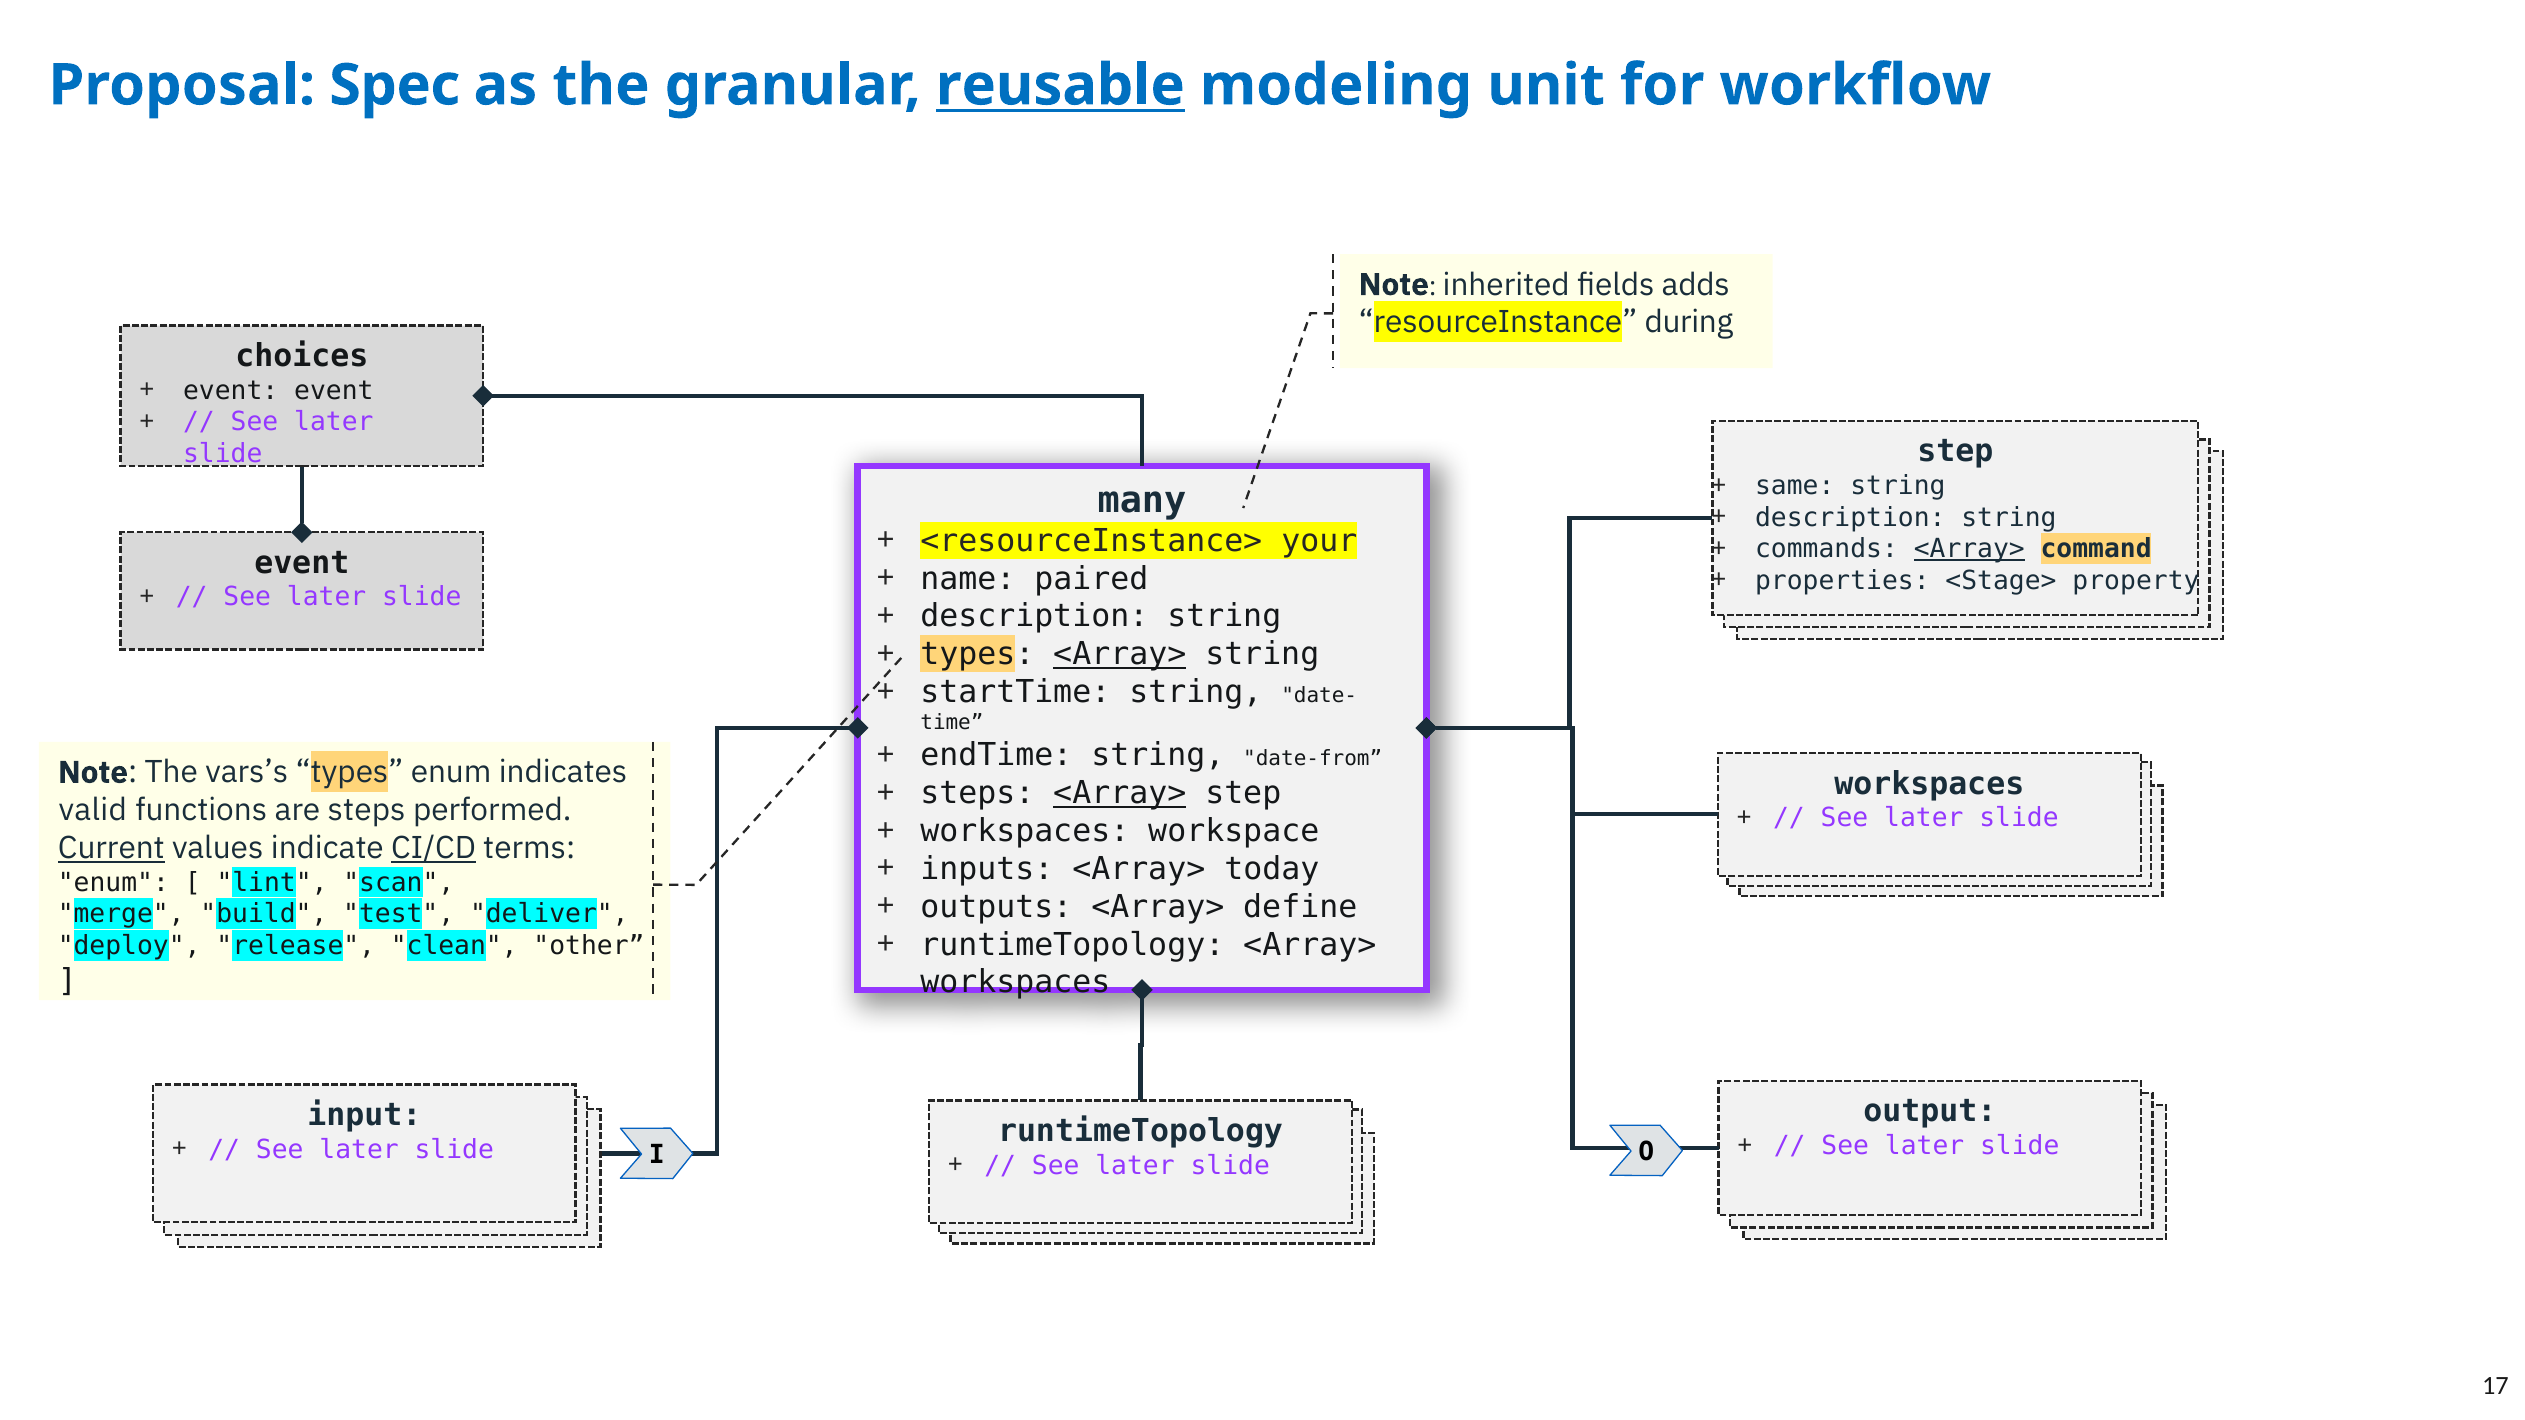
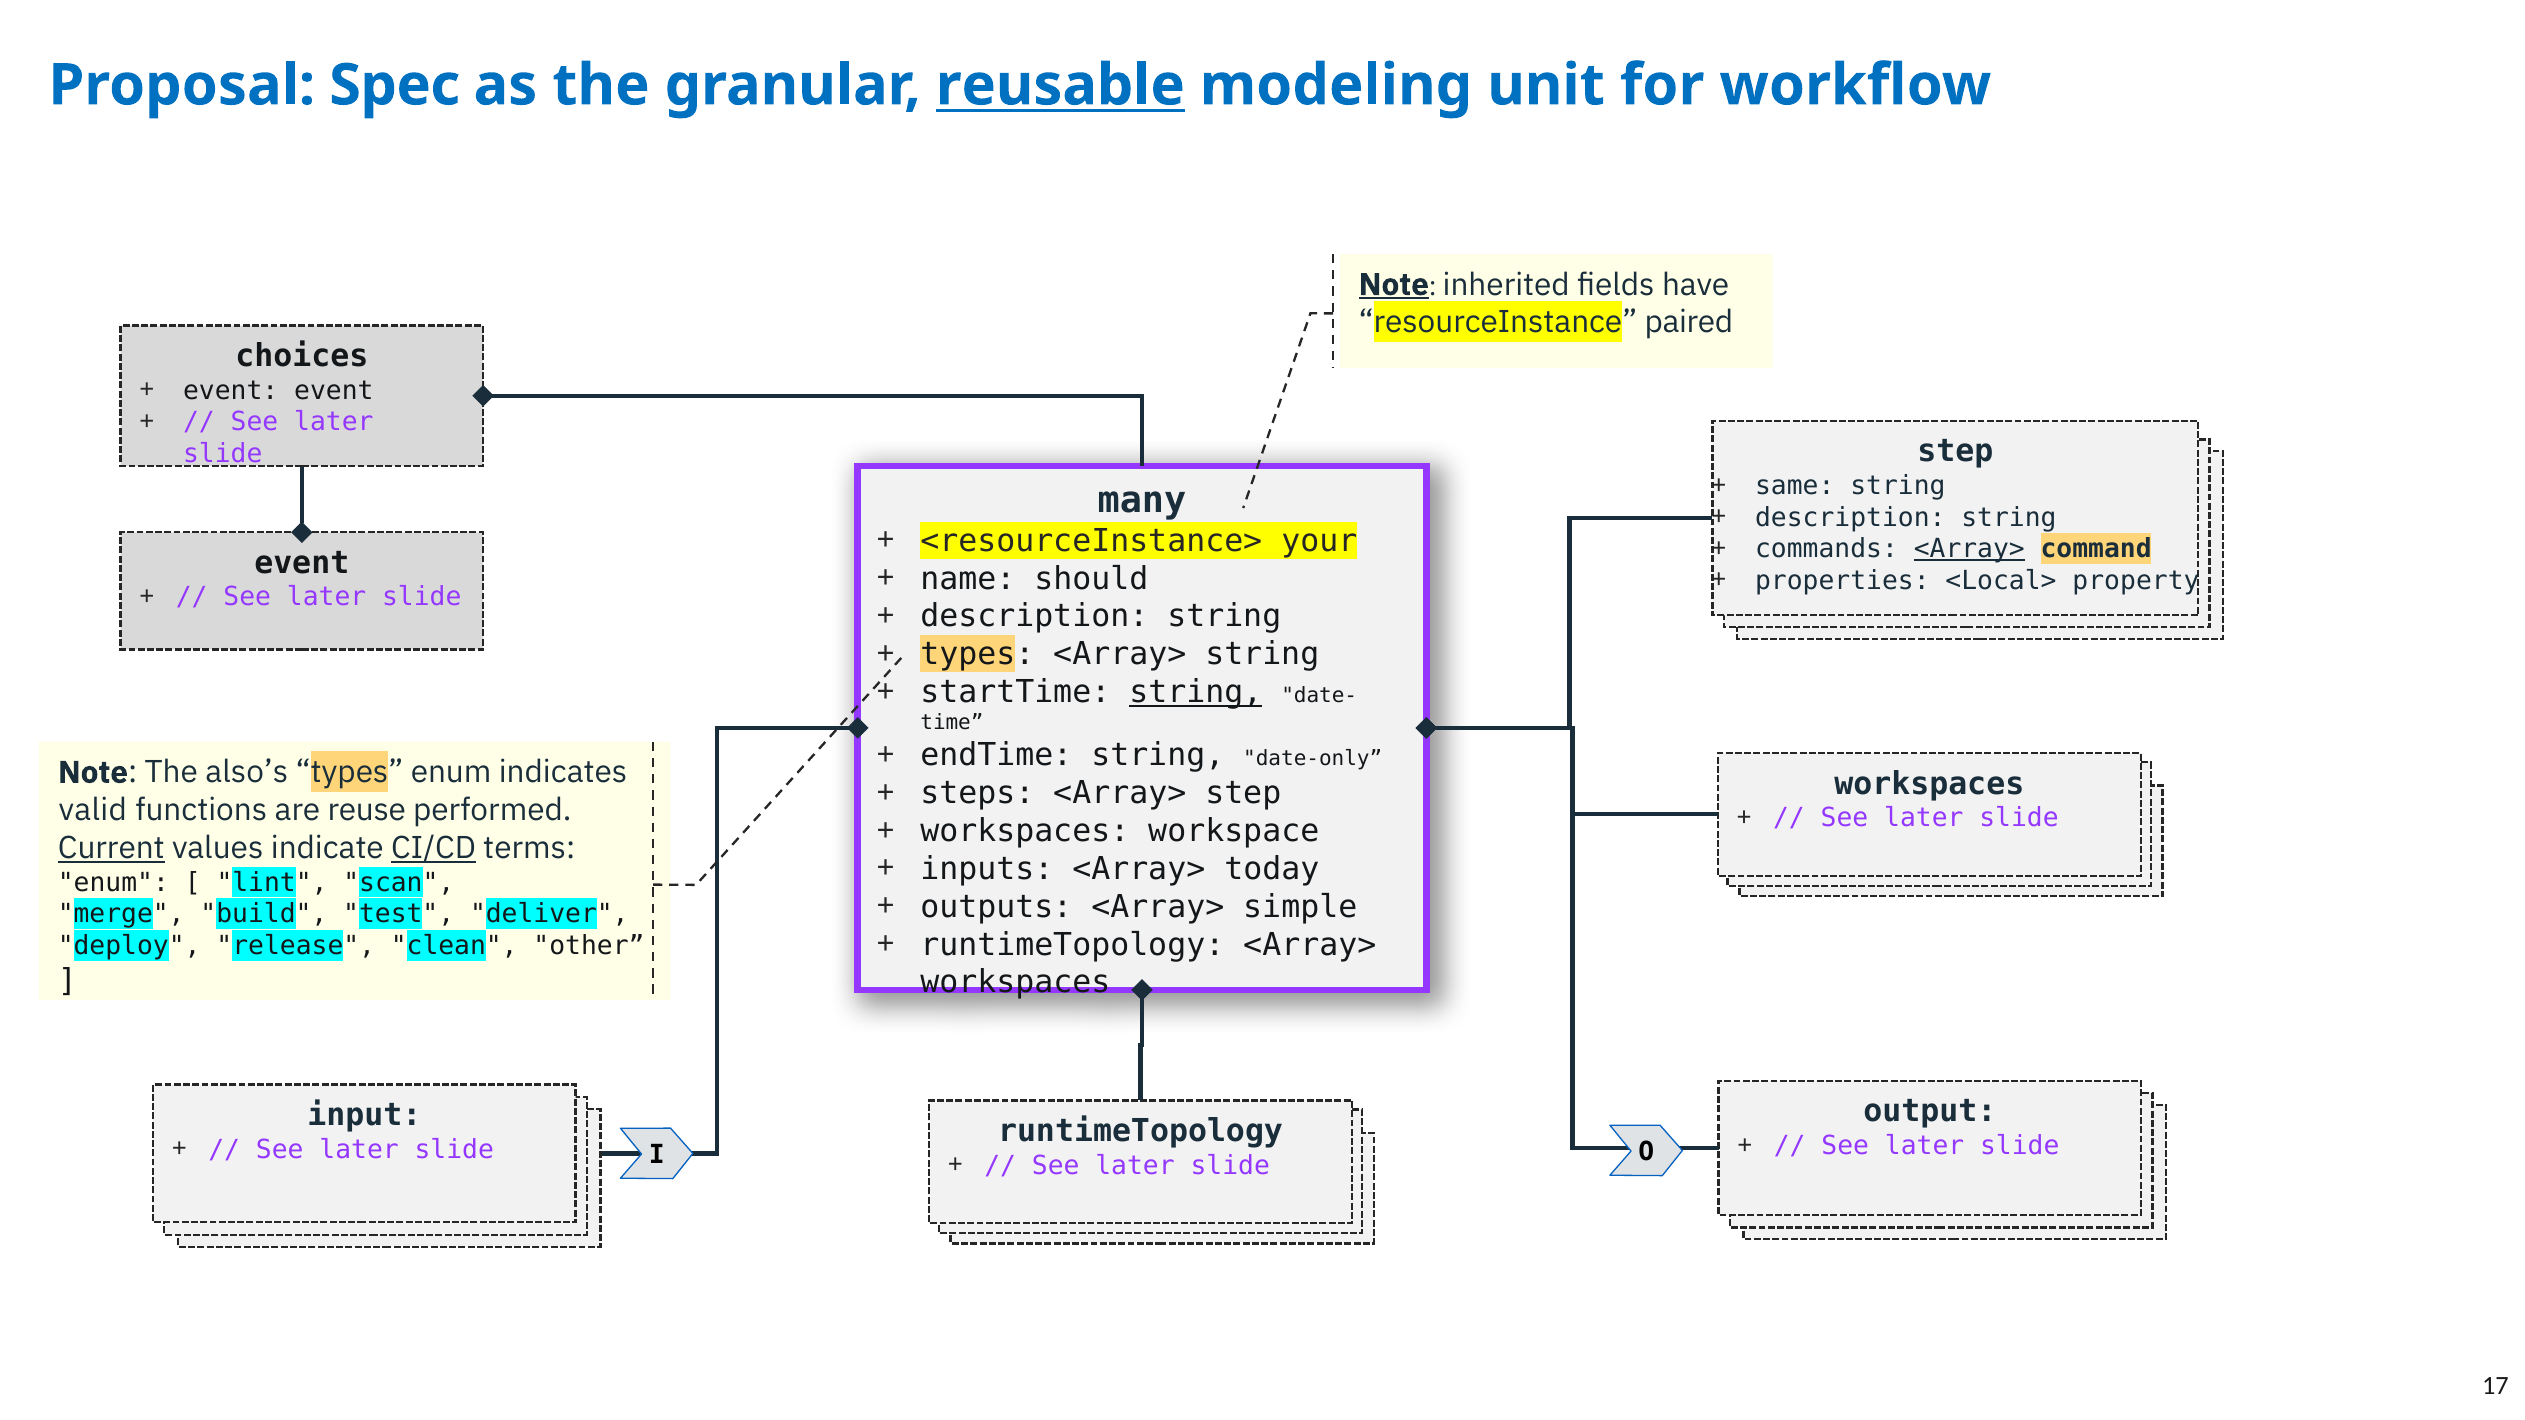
Note at (1394, 285) underline: none -> present
adds: adds -> have
during: during -> paired
paired: paired -> should
<Stage>: <Stage> -> <Local>
<Array> at (1120, 654) underline: present -> none
string at (1196, 692) underline: none -> present
date-from: date-from -> date-only
vars’s: vars’s -> also’s
<Array> at (1120, 793) underline: present -> none
are steps: steps -> reuse
define: define -> simple
